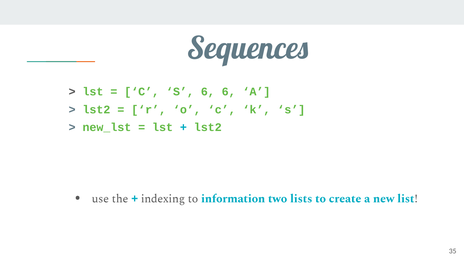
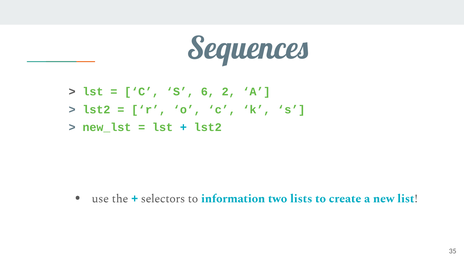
6 6: 6 -> 2
indexing: indexing -> selectors
